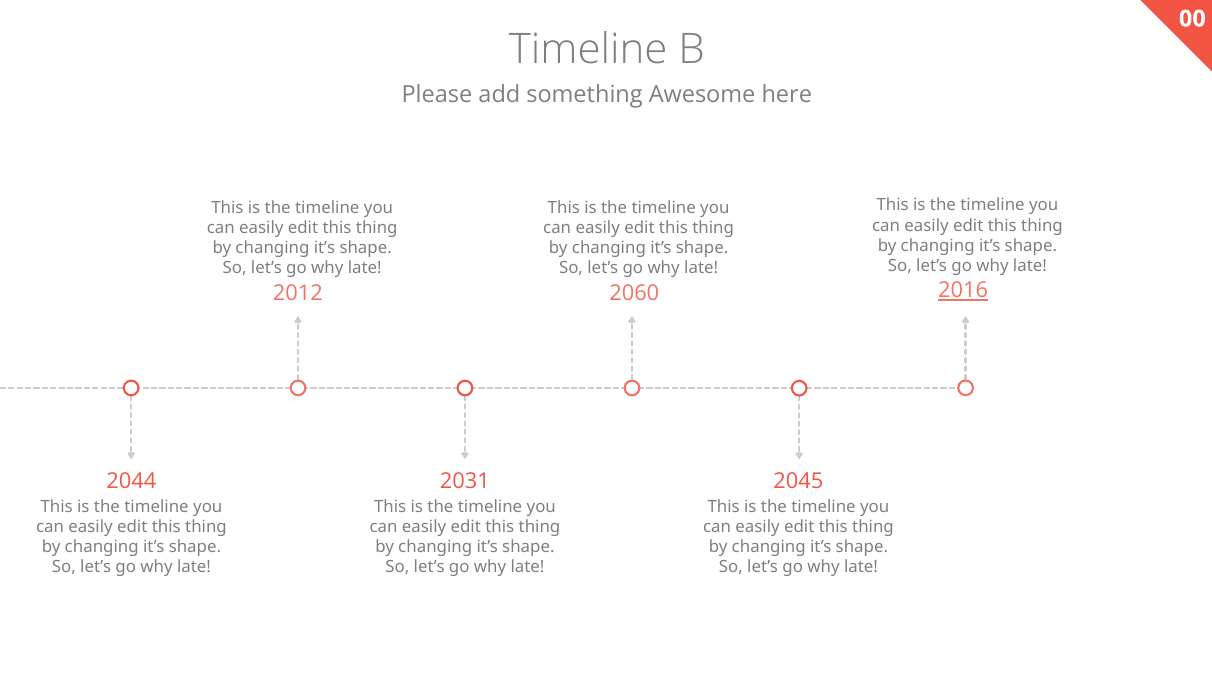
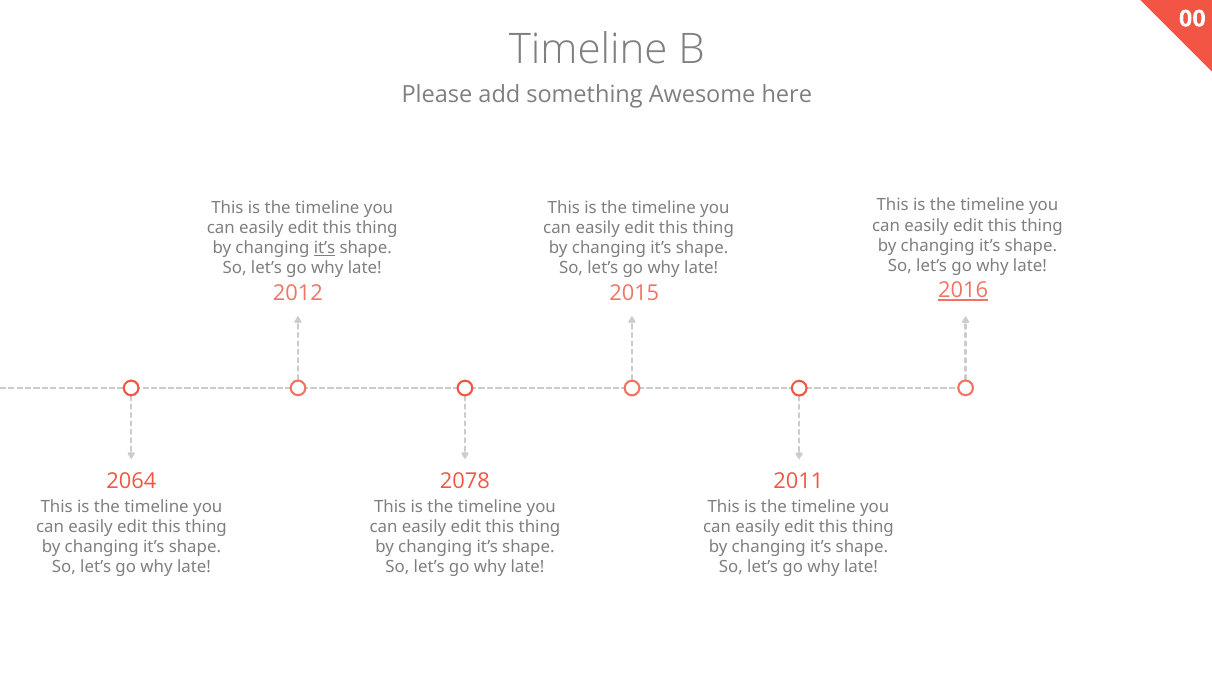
it’s at (325, 248) underline: none -> present
2060: 2060 -> 2015
2044: 2044 -> 2064
2031: 2031 -> 2078
2045: 2045 -> 2011
